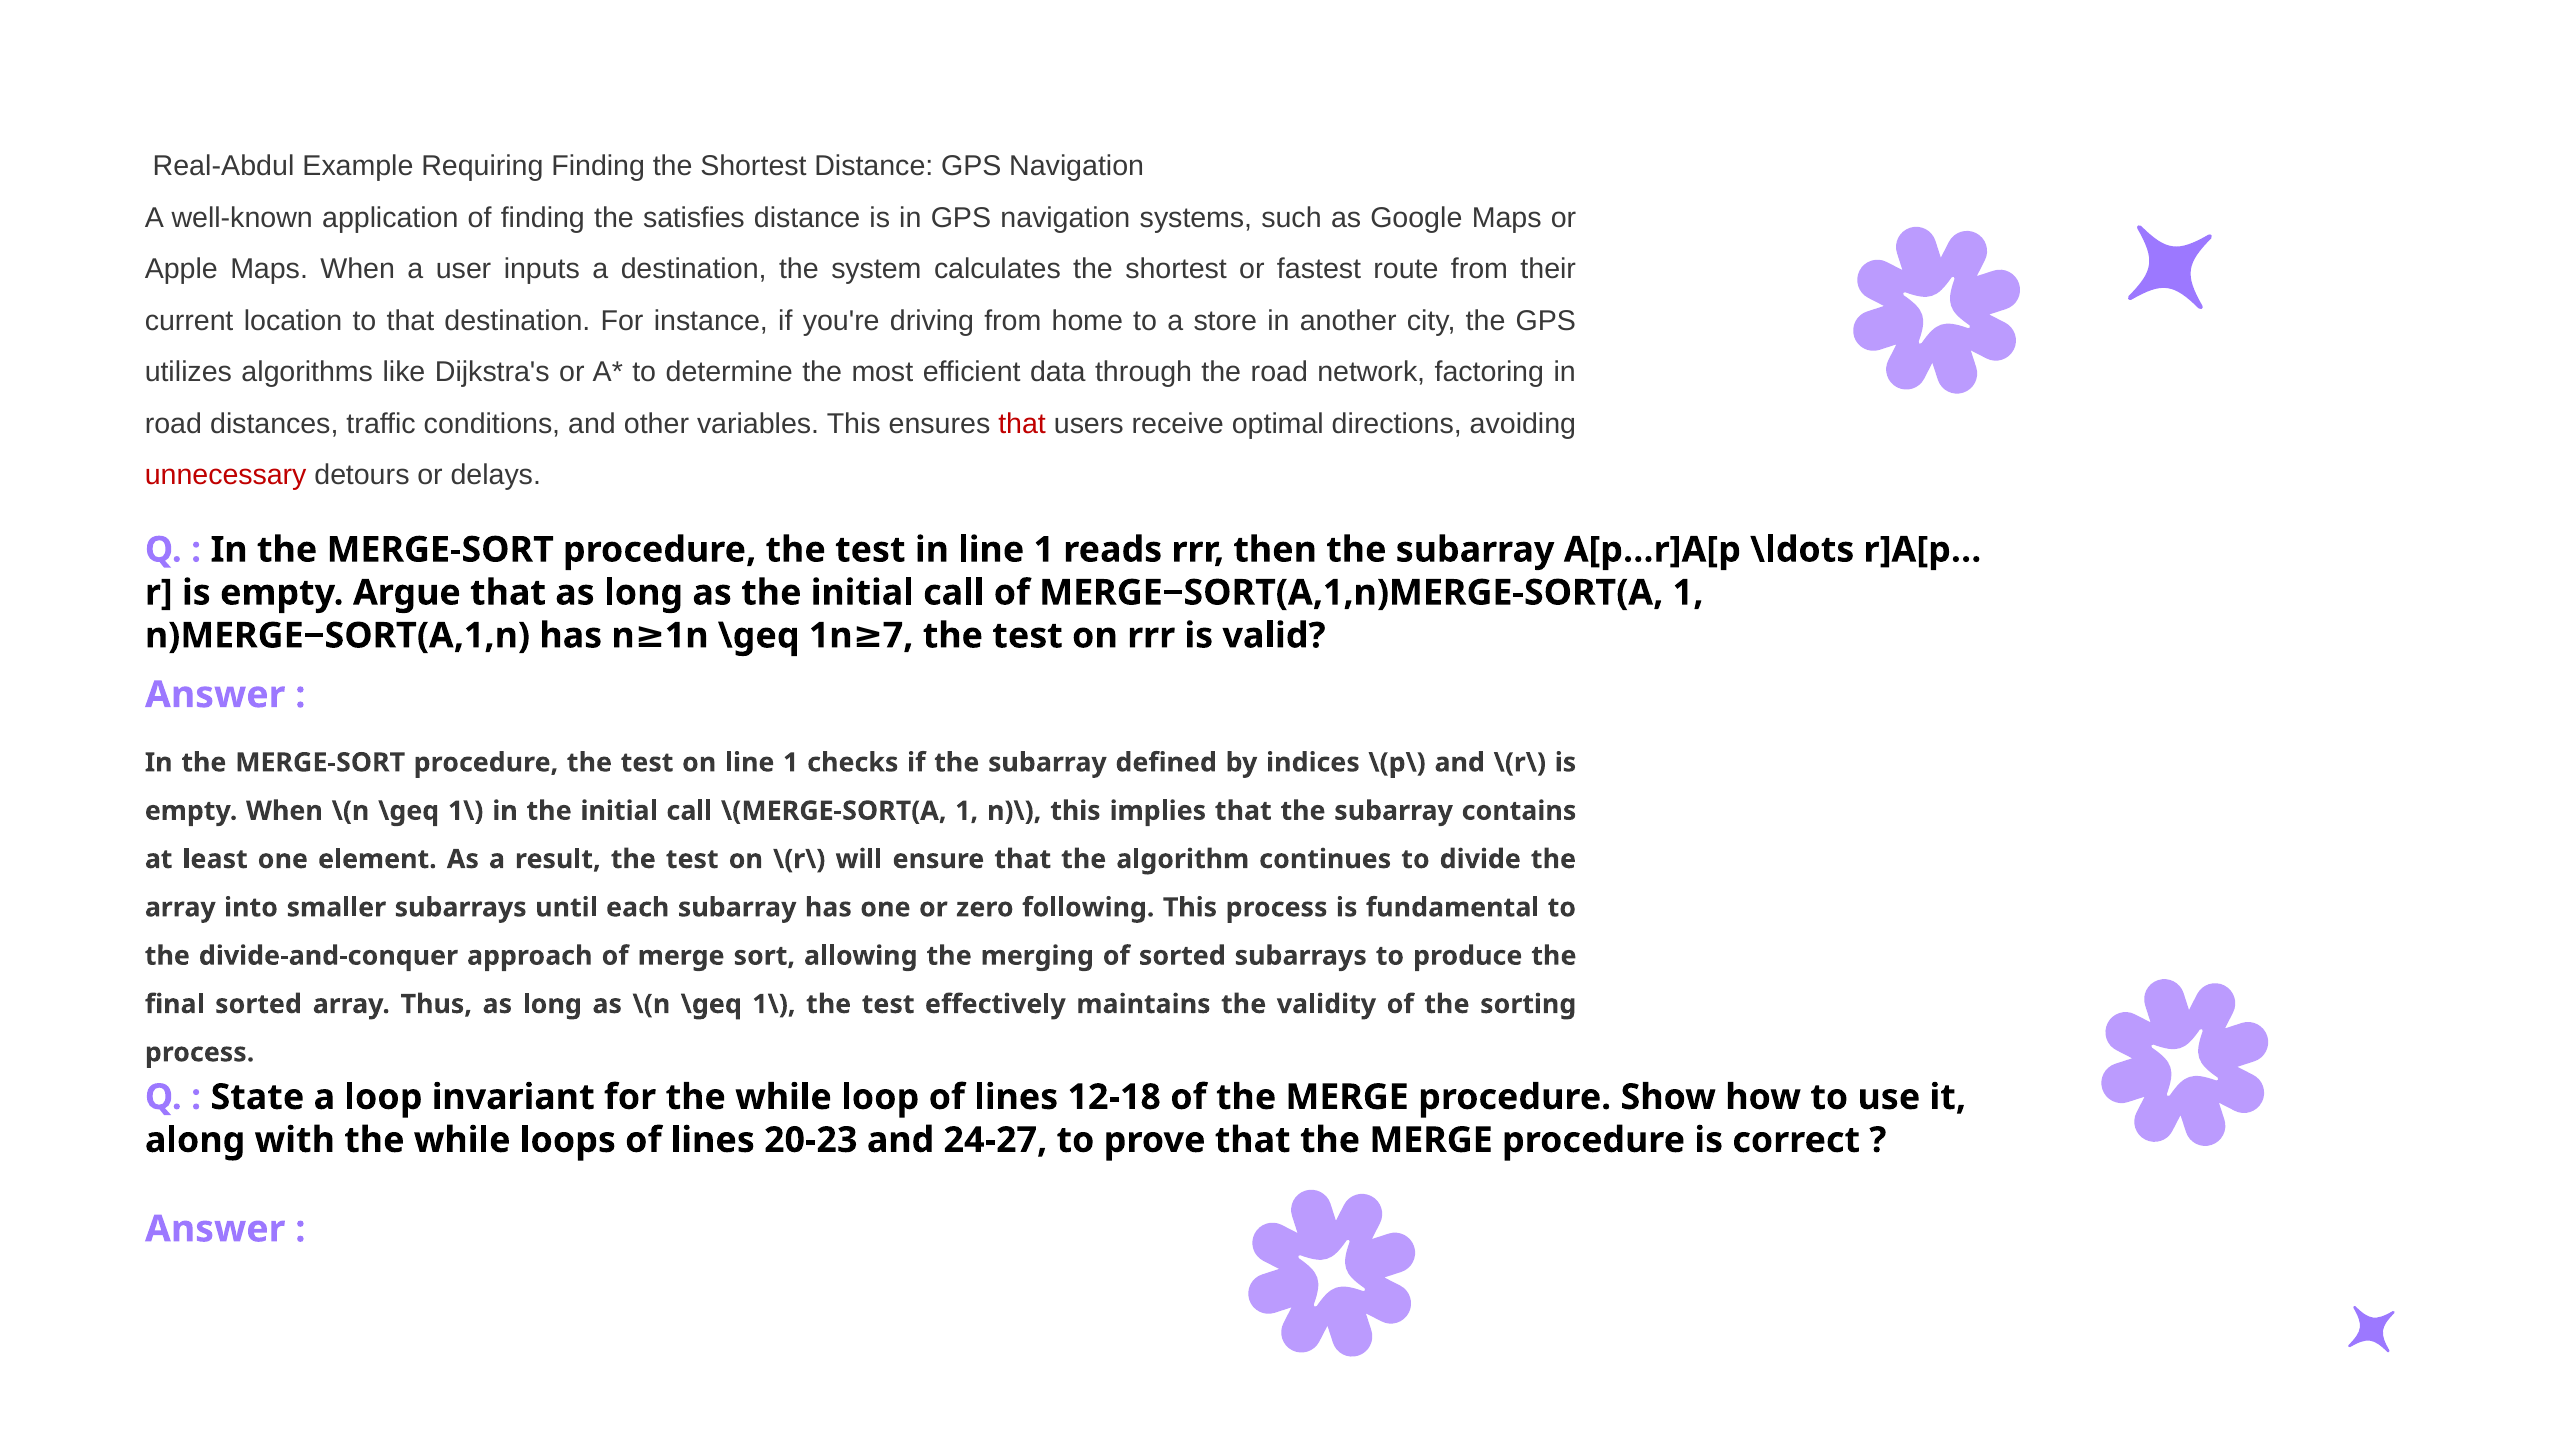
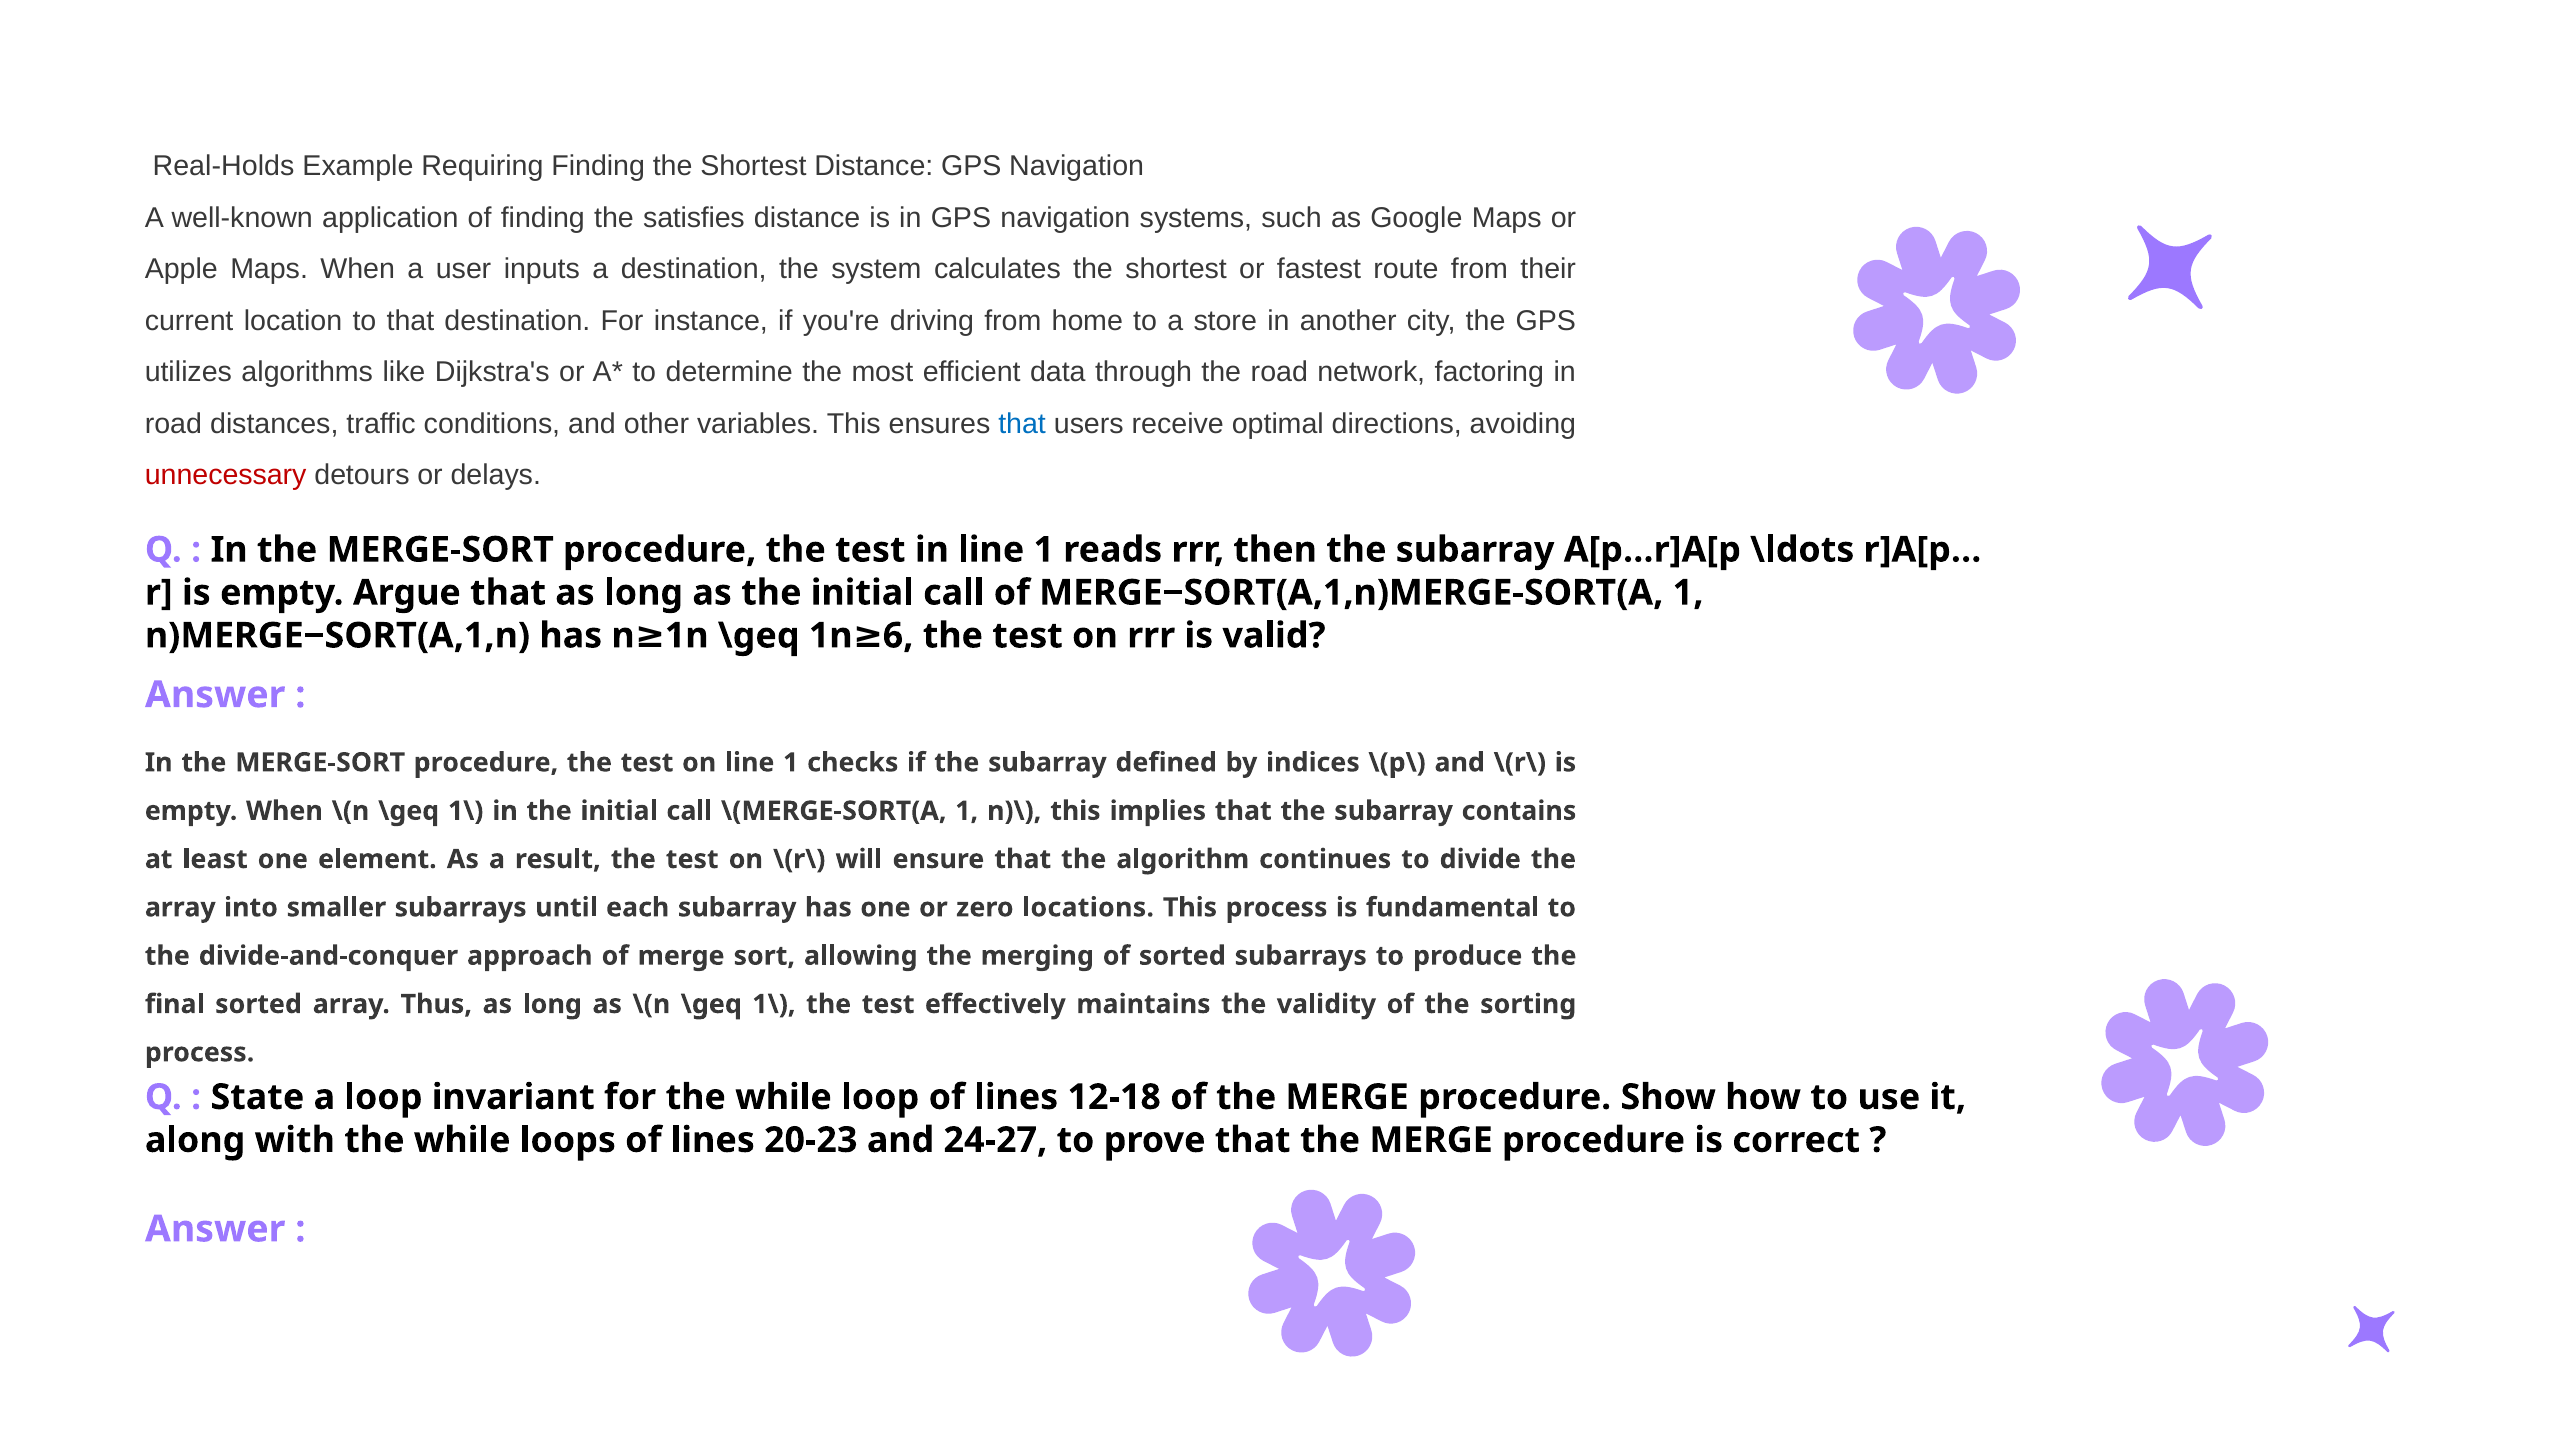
Real-Abdul: Real-Abdul -> Real-Holds
that at (1022, 424) colour: red -> blue
7: 7 -> 6
following: following -> locations
